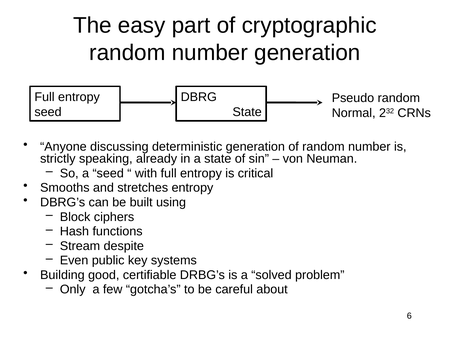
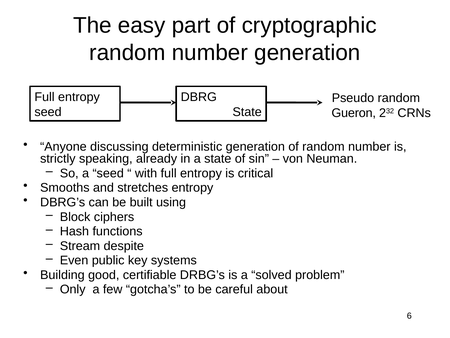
Normal: Normal -> Gueron
